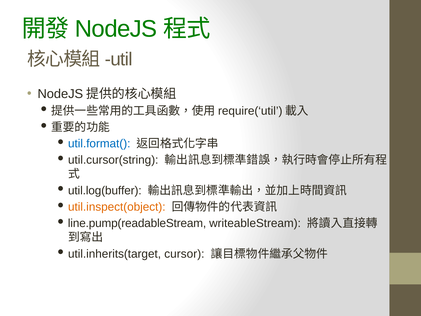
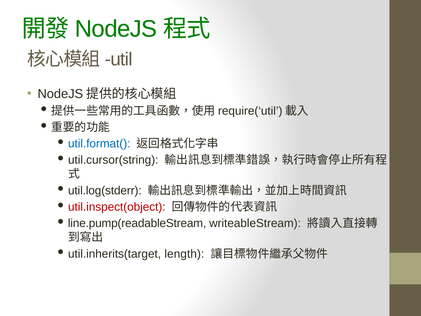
util.log(buffer: util.log(buffer -> util.log(stderr
util.inspect(object colour: orange -> red
cursor: cursor -> length
